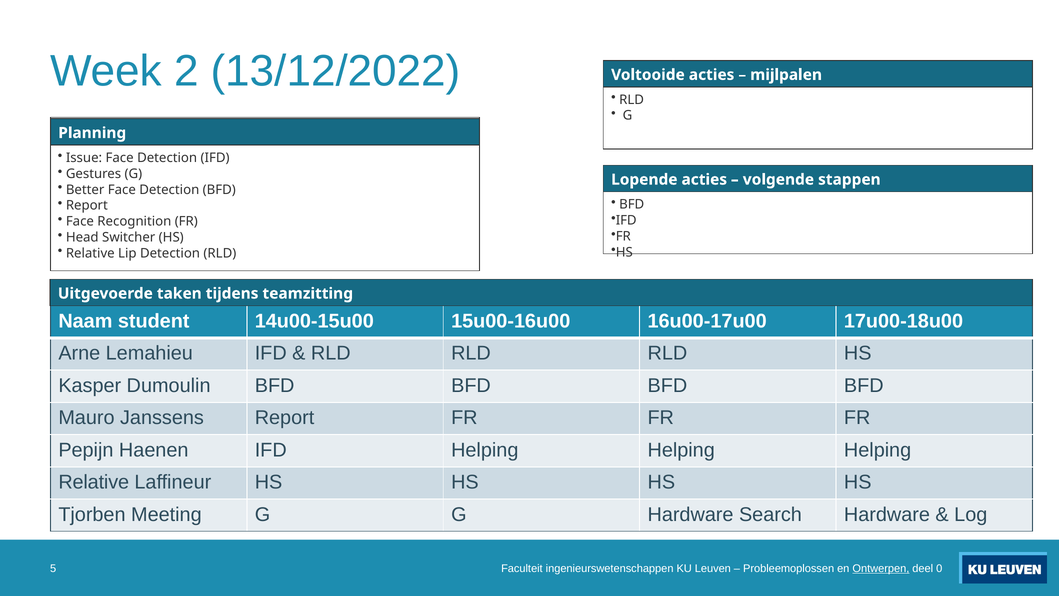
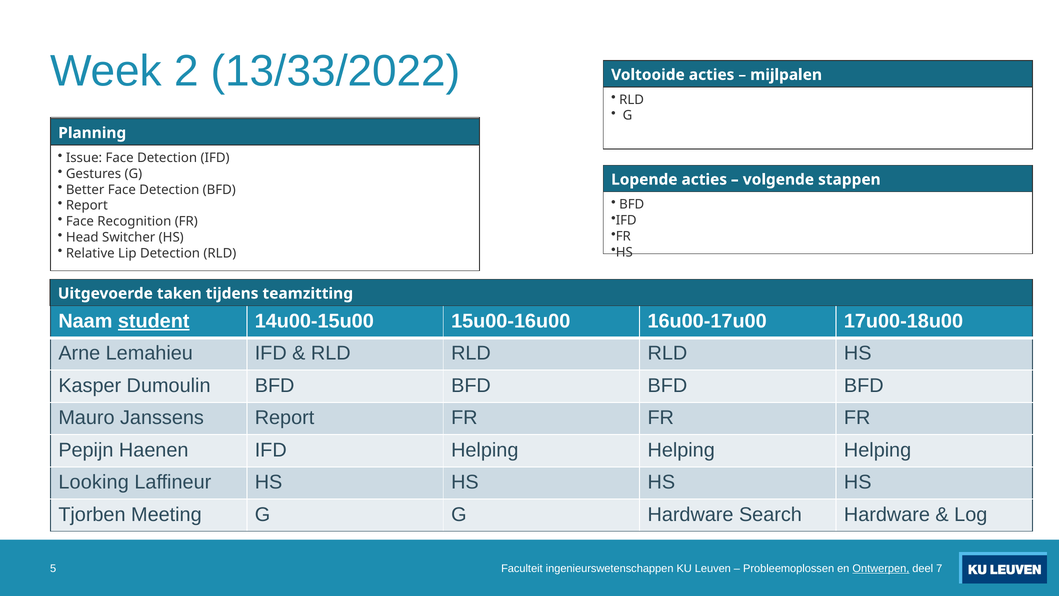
13/12/2022: 13/12/2022 -> 13/33/2022
student underline: none -> present
Relative at (94, 482): Relative -> Looking
0: 0 -> 7
